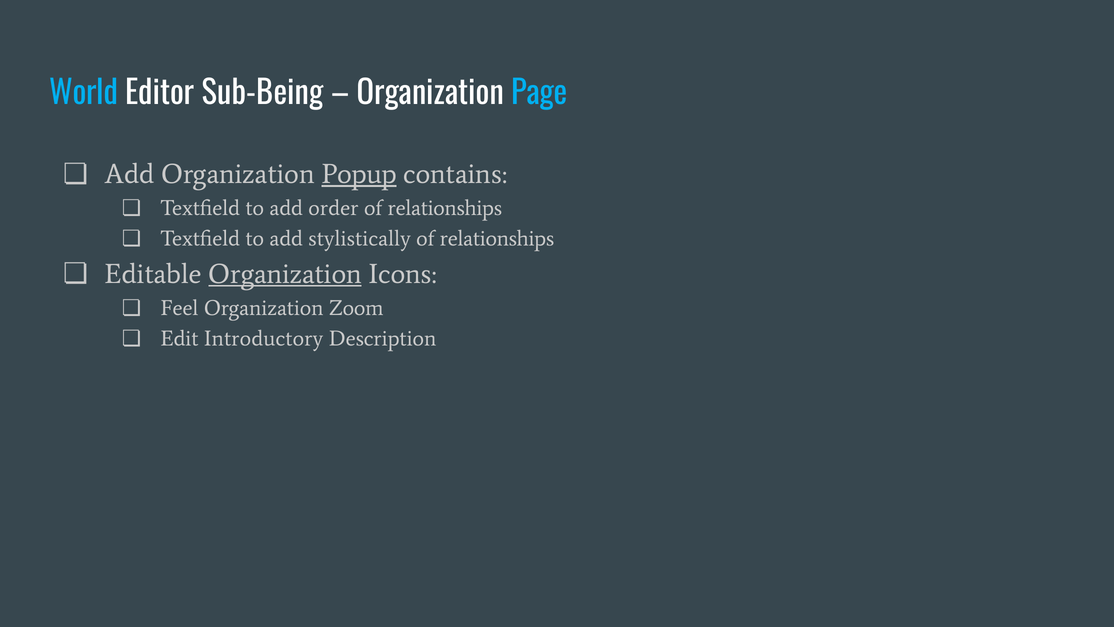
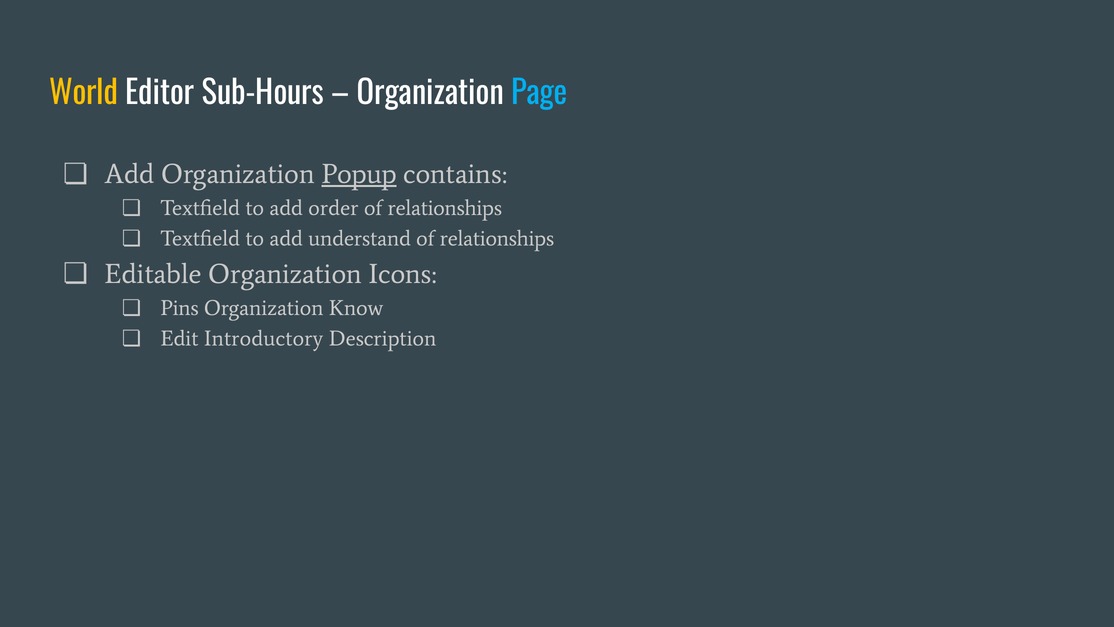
World colour: light blue -> yellow
Sub-Being: Sub-Being -> Sub-Hours
stylistically: stylistically -> understand
Organization at (285, 274) underline: present -> none
Feel: Feel -> Pins
Zoom: Zoom -> Know
